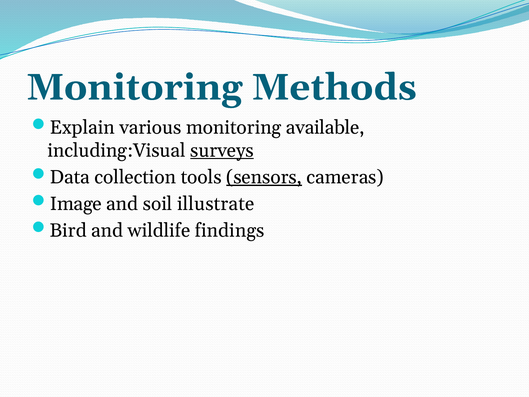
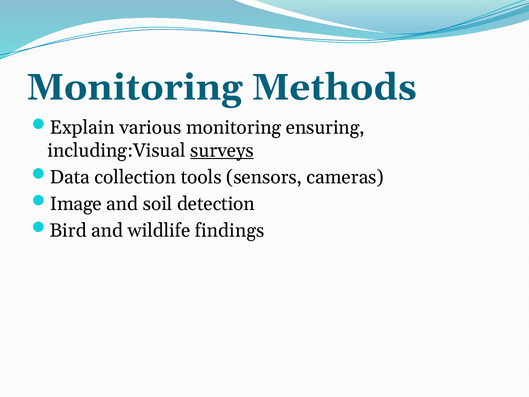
available: available -> ensuring
sensors underline: present -> none
illustrate: illustrate -> detection
